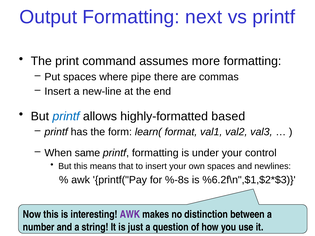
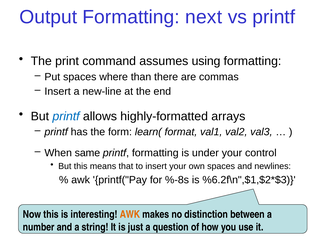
more: more -> using
pipe: pipe -> than
based: based -> arrays
AWK at (130, 215) colour: purple -> orange
